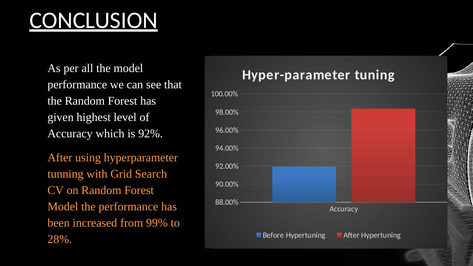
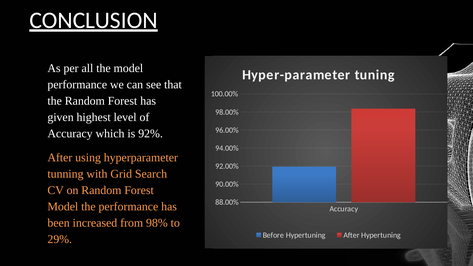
99%: 99% -> 98%
28%: 28% -> 29%
